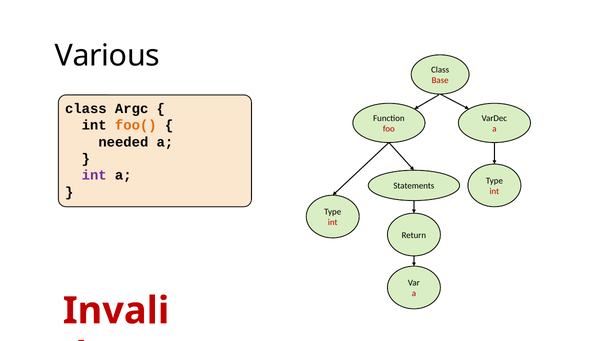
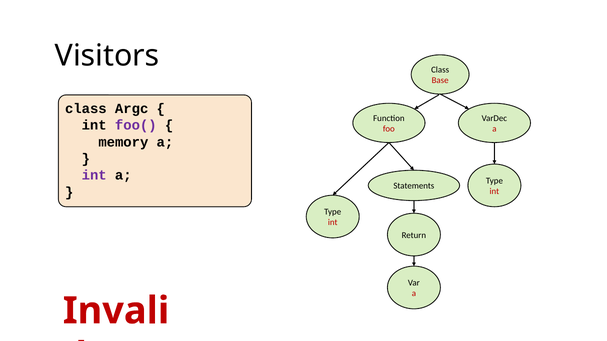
Various: Various -> Visitors
foo( colour: orange -> purple
needed: needed -> memory
